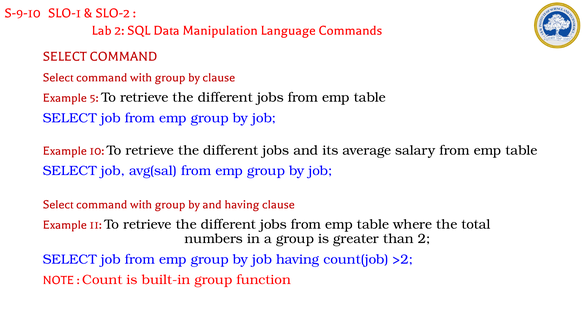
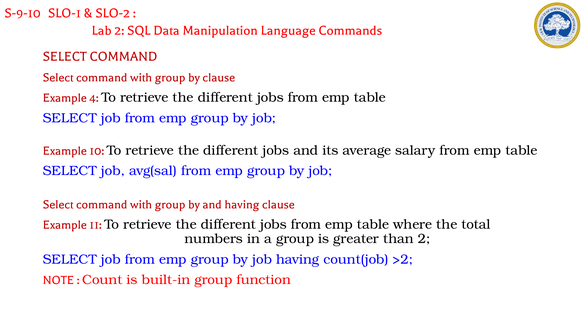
5: 5 -> 4
